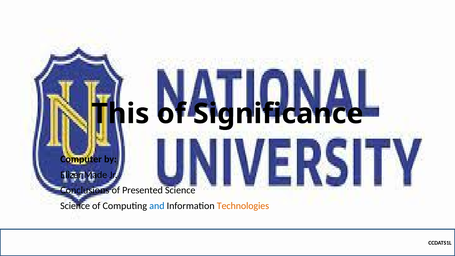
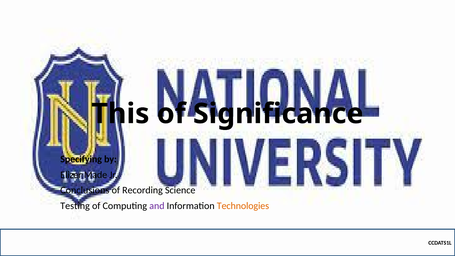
Computer: Computer -> Specifying
Presented: Presented -> Recording
Science at (75, 206): Science -> Testing
and colour: blue -> purple
